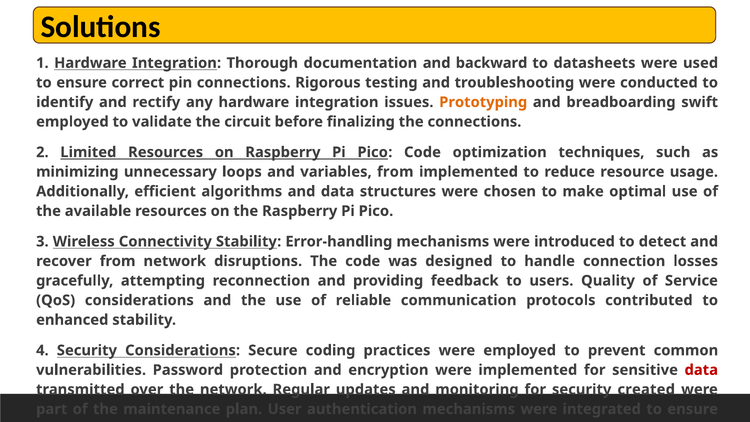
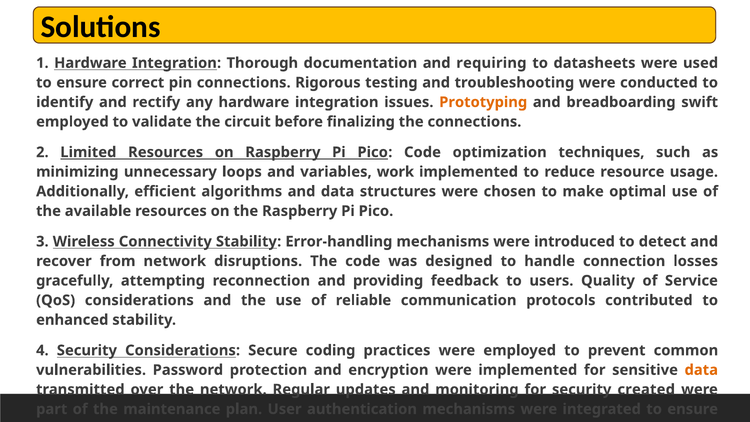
backward: backward -> requiring
variables from: from -> work
data at (701, 370) colour: red -> orange
